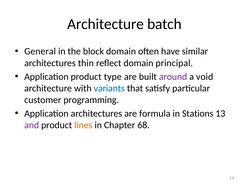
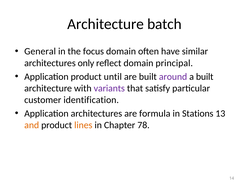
block: block -> focus
thin: thin -> only
type: type -> until
a void: void -> built
variants colour: blue -> purple
programming: programming -> identification
and colour: purple -> orange
68: 68 -> 78
